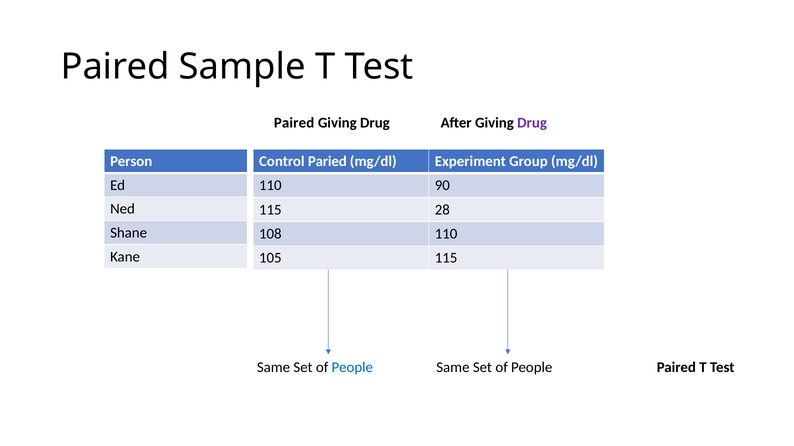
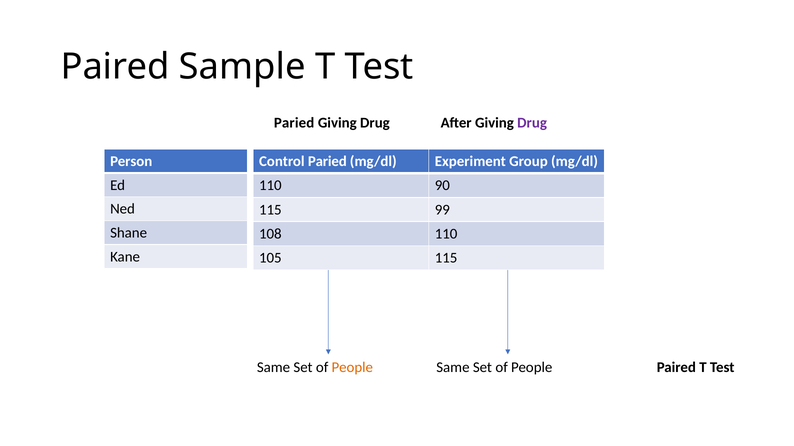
Paired at (294, 123): Paired -> Paried
28: 28 -> 99
People at (352, 368) colour: blue -> orange
